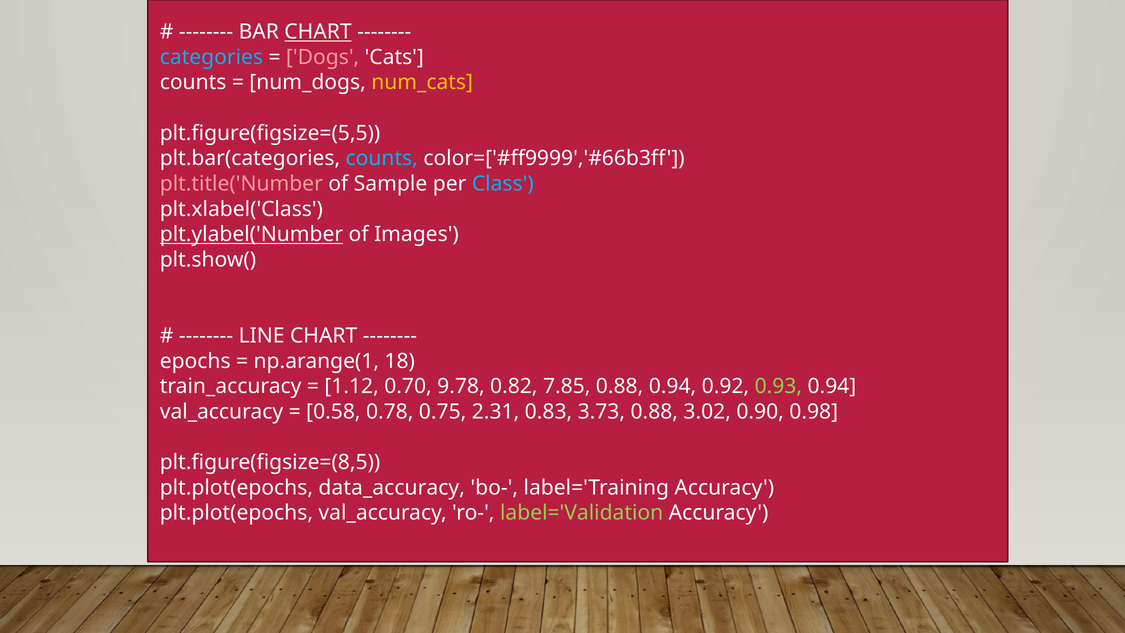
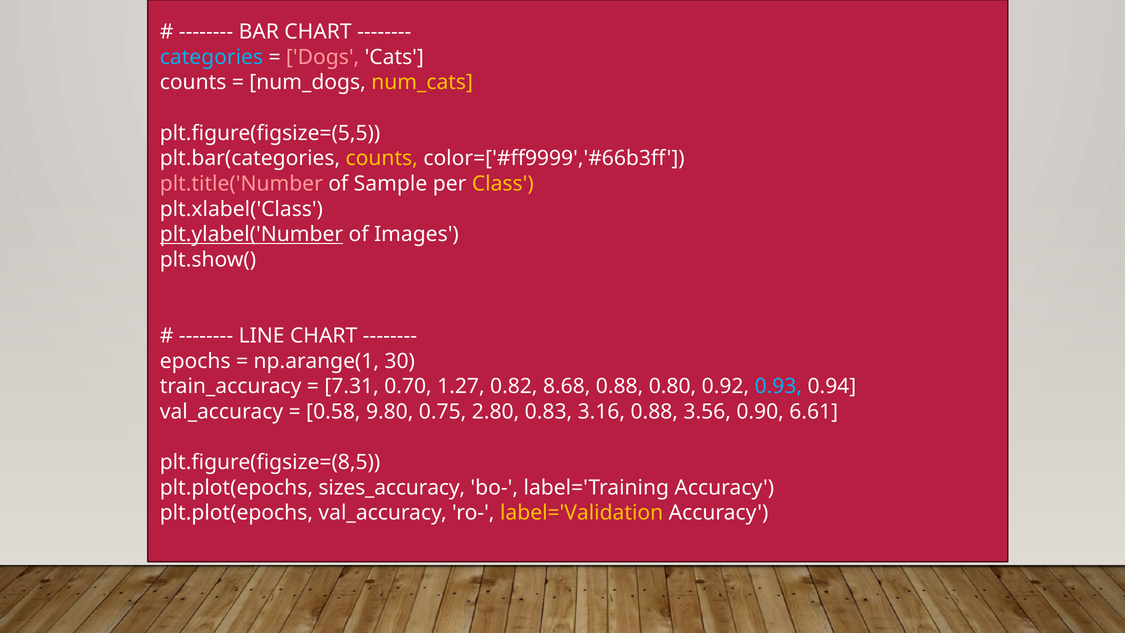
CHART at (318, 32) underline: present -> none
counts at (382, 158) colour: light blue -> yellow
Class colour: light blue -> yellow
18: 18 -> 30
1.12: 1.12 -> 7.31
9.78: 9.78 -> 1.27
7.85: 7.85 -> 8.68
0.88 0.94: 0.94 -> 0.80
0.93 colour: light green -> light blue
0.78: 0.78 -> 9.80
2.31: 2.31 -> 2.80
3.73: 3.73 -> 3.16
3.02: 3.02 -> 3.56
0.98: 0.98 -> 6.61
data_accuracy: data_accuracy -> sizes_accuracy
label='Validation colour: light green -> yellow
